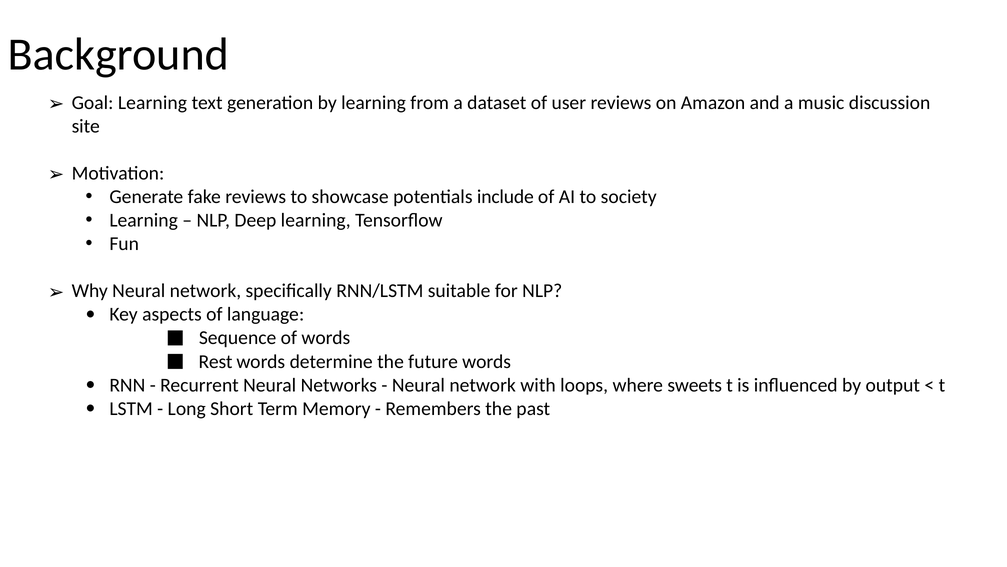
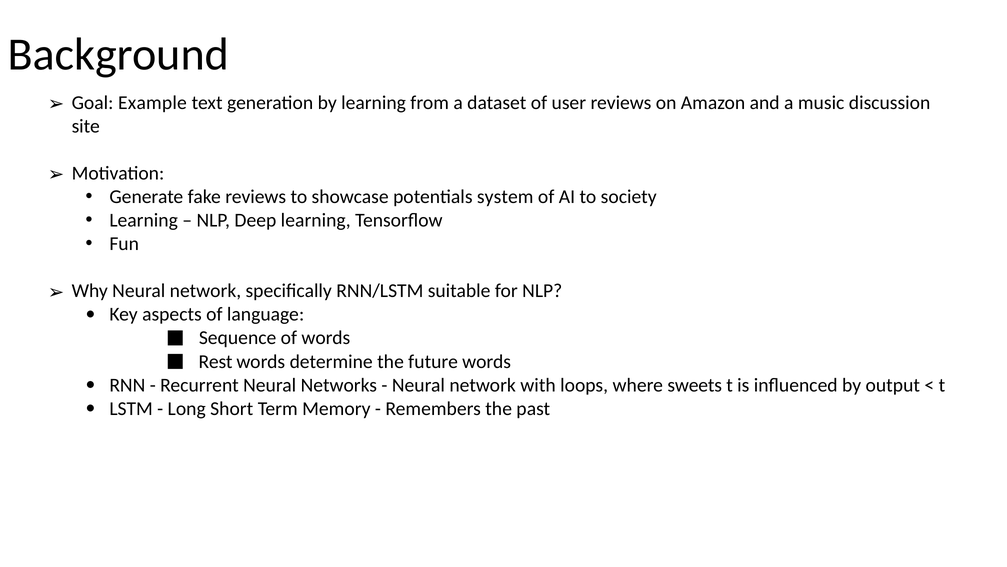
Goal Learning: Learning -> Example
include: include -> system
